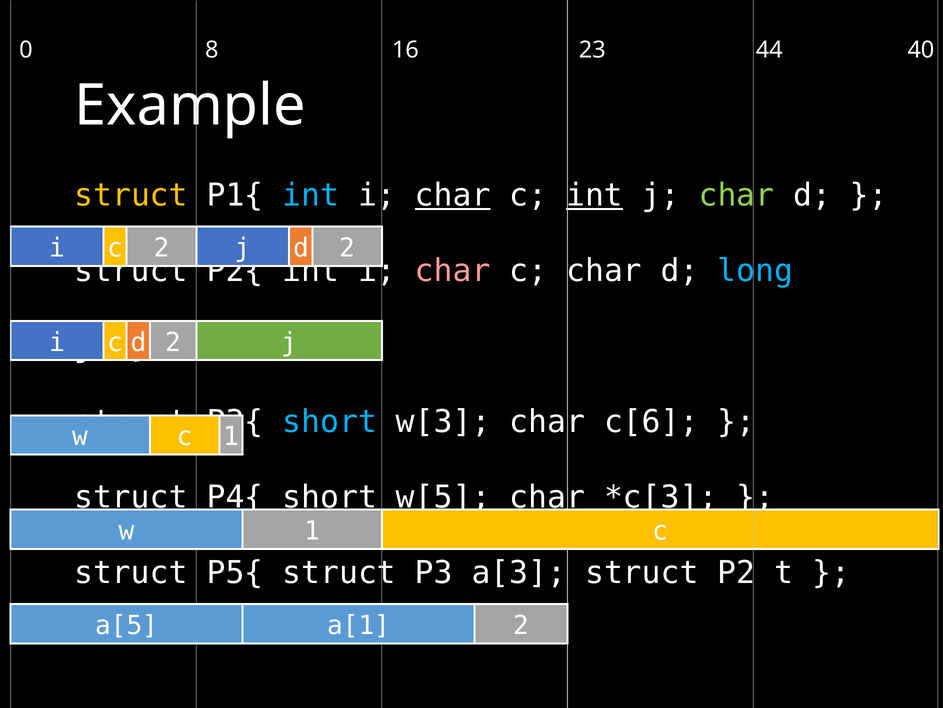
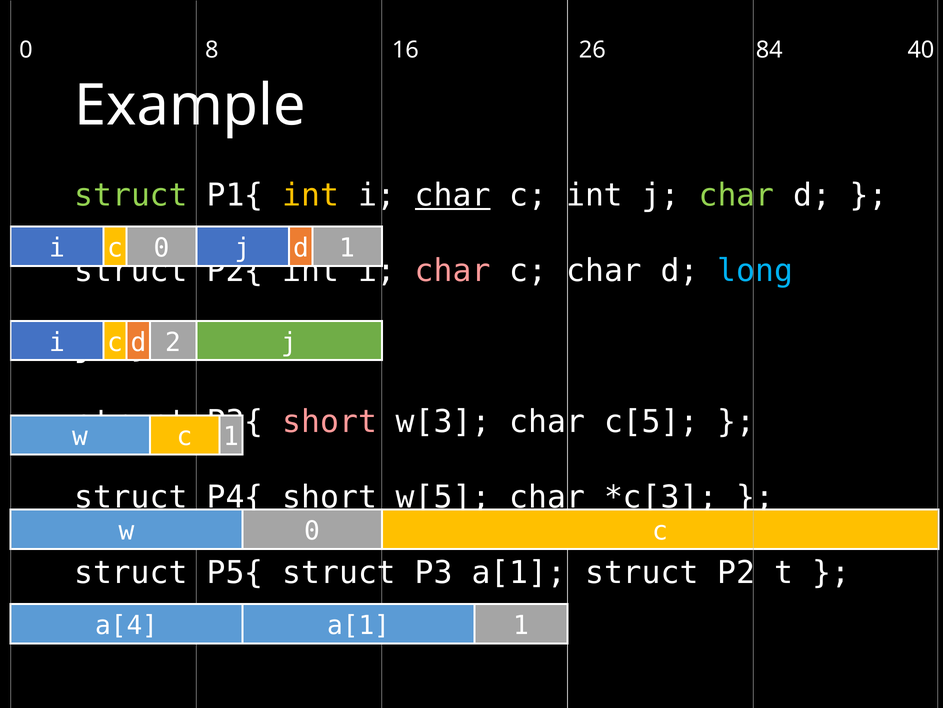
23: 23 -> 26
44: 44 -> 84
struct at (131, 195) colour: yellow -> light green
int at (311, 195) colour: light blue -> yellow
int at (595, 195) underline: present -> none
c 2: 2 -> 0
d 2: 2 -> 1
short at (330, 421) colour: light blue -> pink
c[6: c[6 -> c[5
w 1: 1 -> 0
P3 a[3: a[3 -> a[1
a[5: a[5 -> a[4
a[1 2: 2 -> 1
